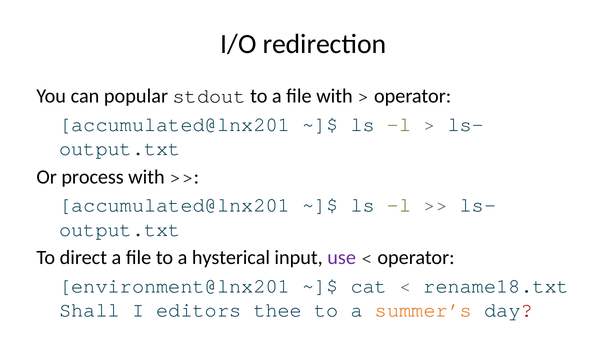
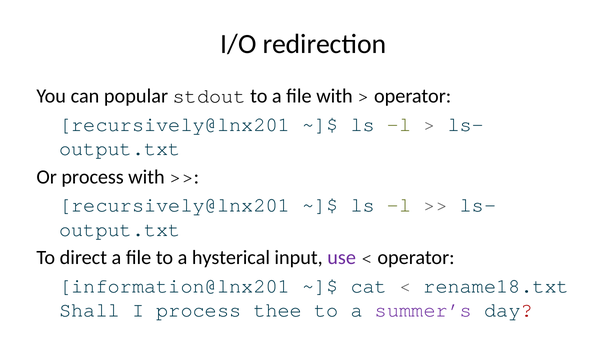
accumulated@lnx201 at (175, 125): accumulated@lnx201 -> recursively@lnx201
accumulated@lnx201 at (175, 206): accumulated@lnx201 -> recursively@lnx201
environment@lnx201: environment@lnx201 -> information@lnx201
I editors: editors -> process
summer’s colour: orange -> purple
